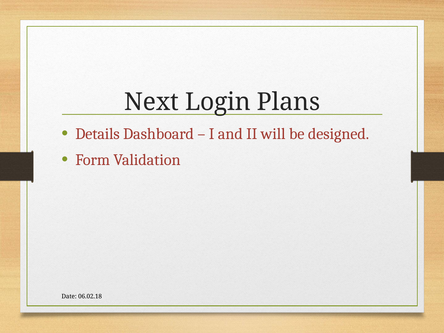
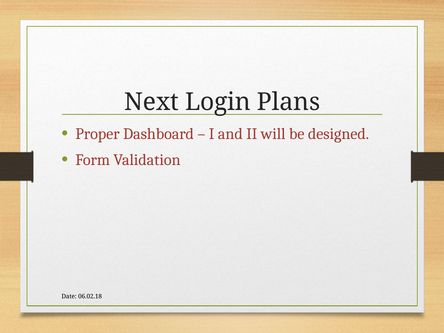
Details: Details -> Proper
